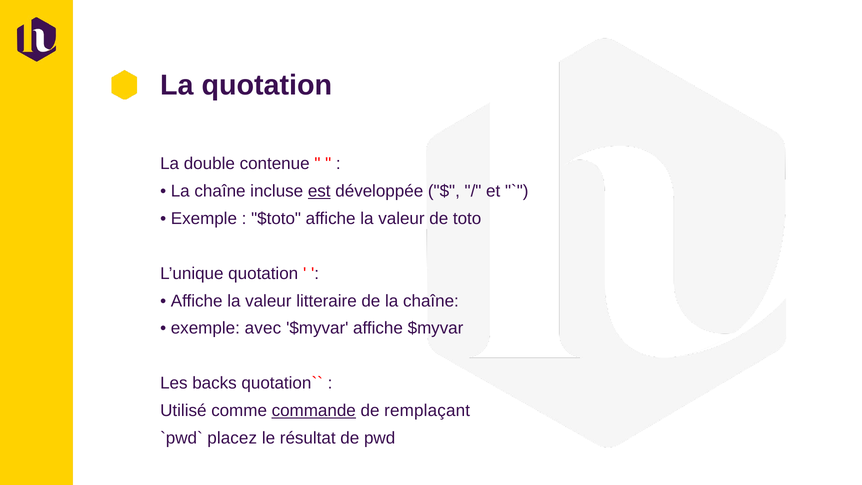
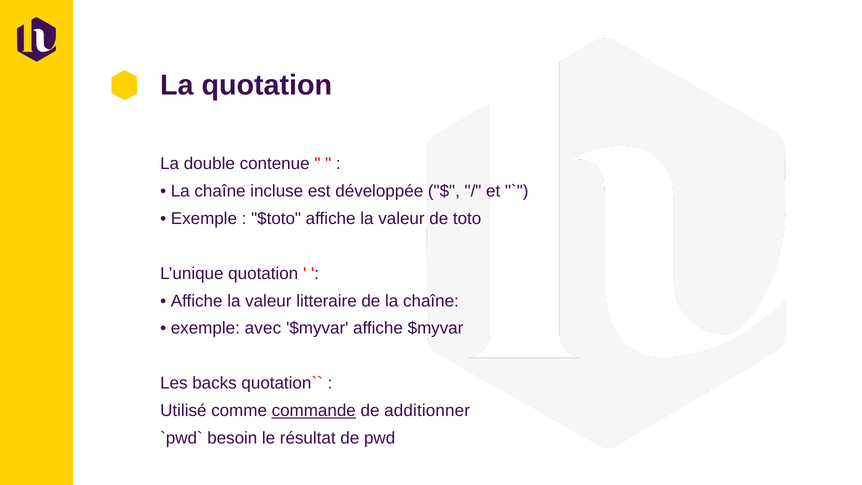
est underline: present -> none
remplaçant: remplaçant -> additionner
placez: placez -> besoin
